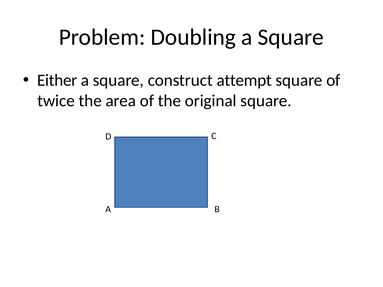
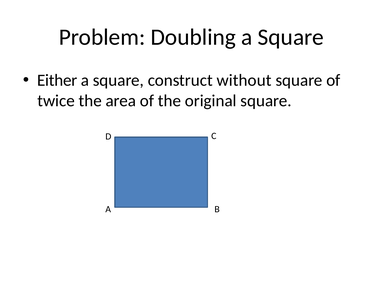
attempt: attempt -> without
